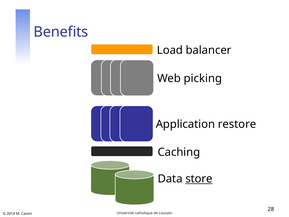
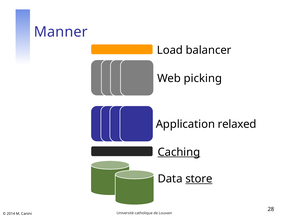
Benefits: Benefits -> Manner
restore: restore -> relaxed
Caching underline: none -> present
